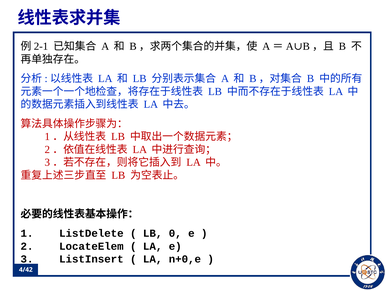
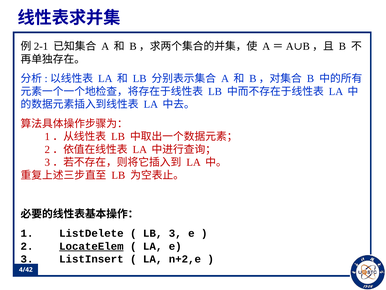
LB 0: 0 -> 3
LocateElem underline: none -> present
n+0,e: n+0,e -> n+2,e
